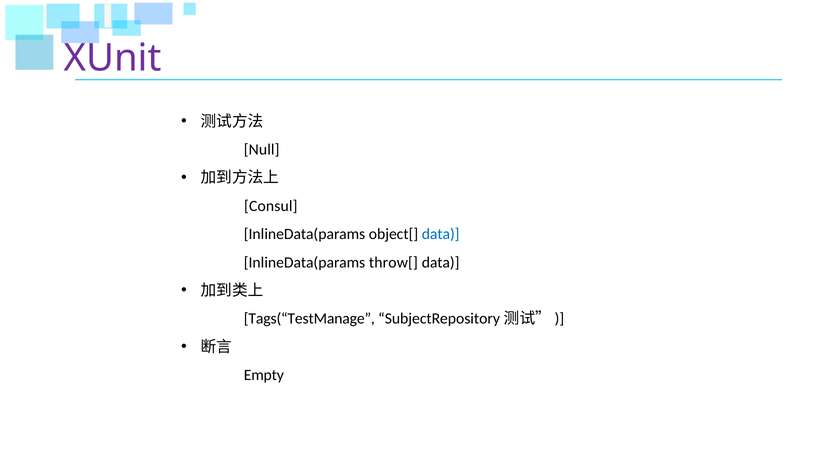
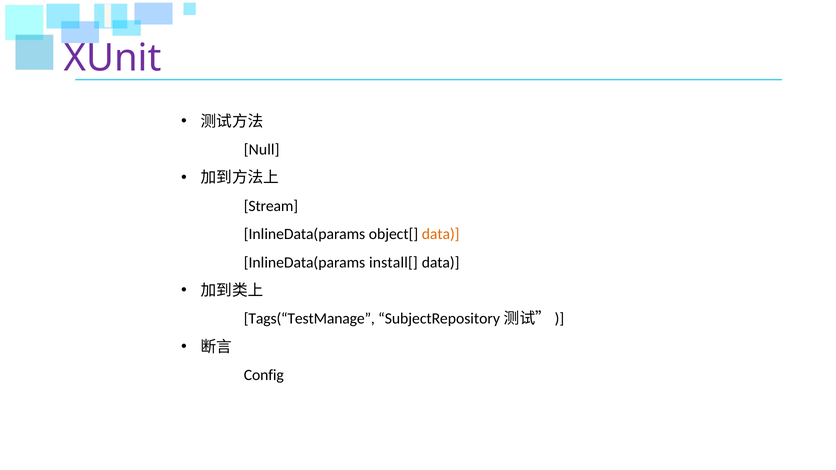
Consul: Consul -> Stream
data at (441, 234) colour: blue -> orange
throw[: throw[ -> install[
Empty: Empty -> Config
